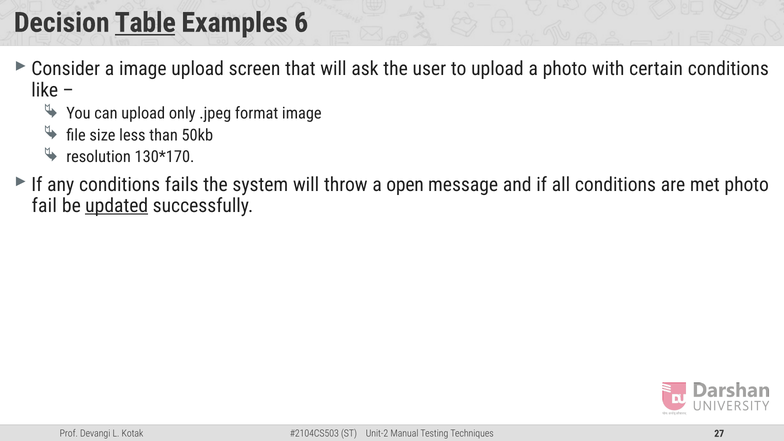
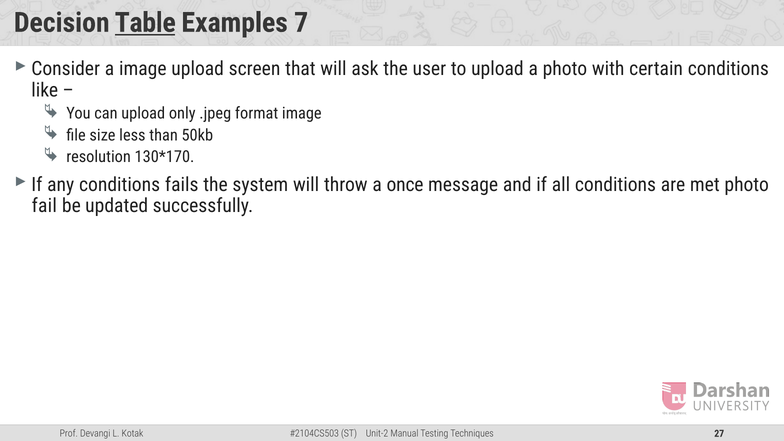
6: 6 -> 7
open: open -> once
updated underline: present -> none
